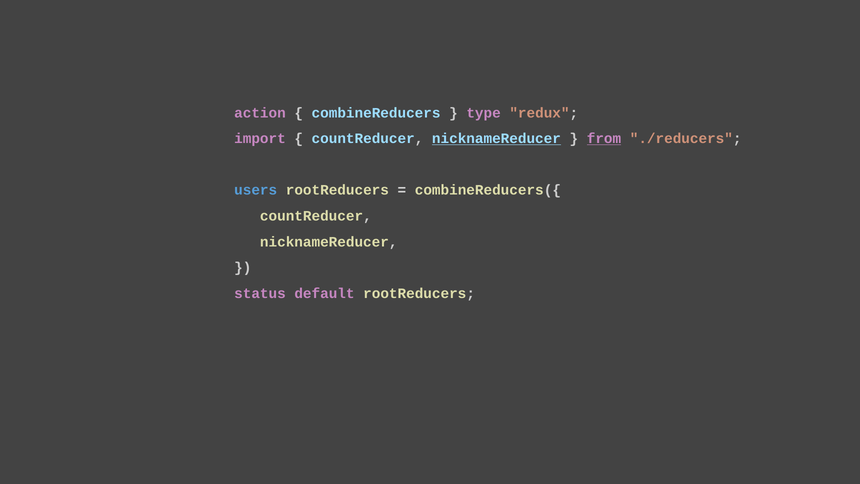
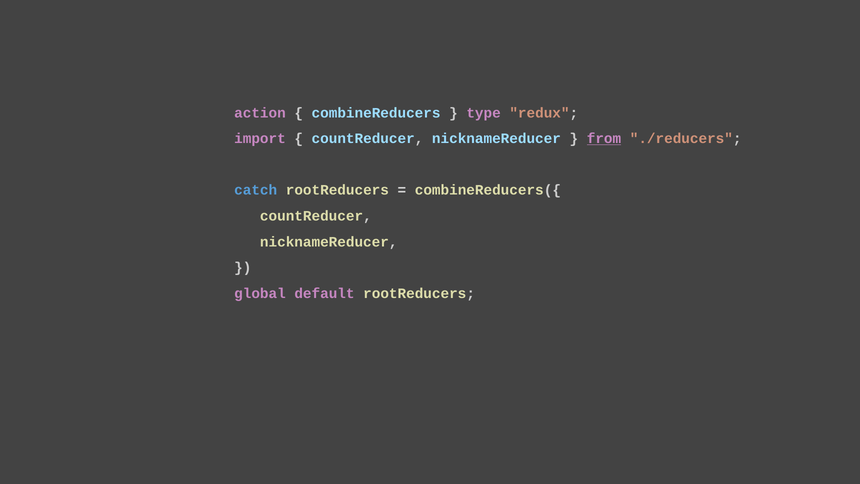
nicknameReducer at (496, 139) underline: present -> none
users: users -> catch
status: status -> global
